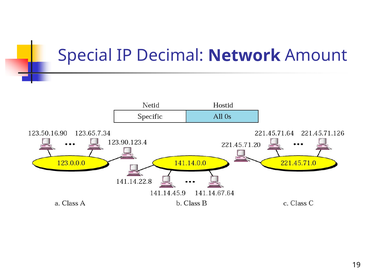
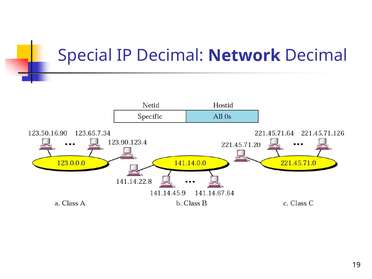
Network Amount: Amount -> Decimal
